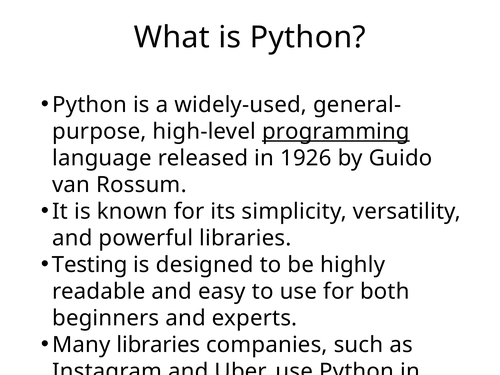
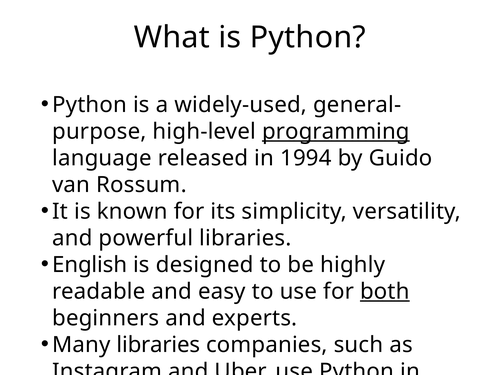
1926: 1926 -> 1994
Testing: Testing -> English
both underline: none -> present
